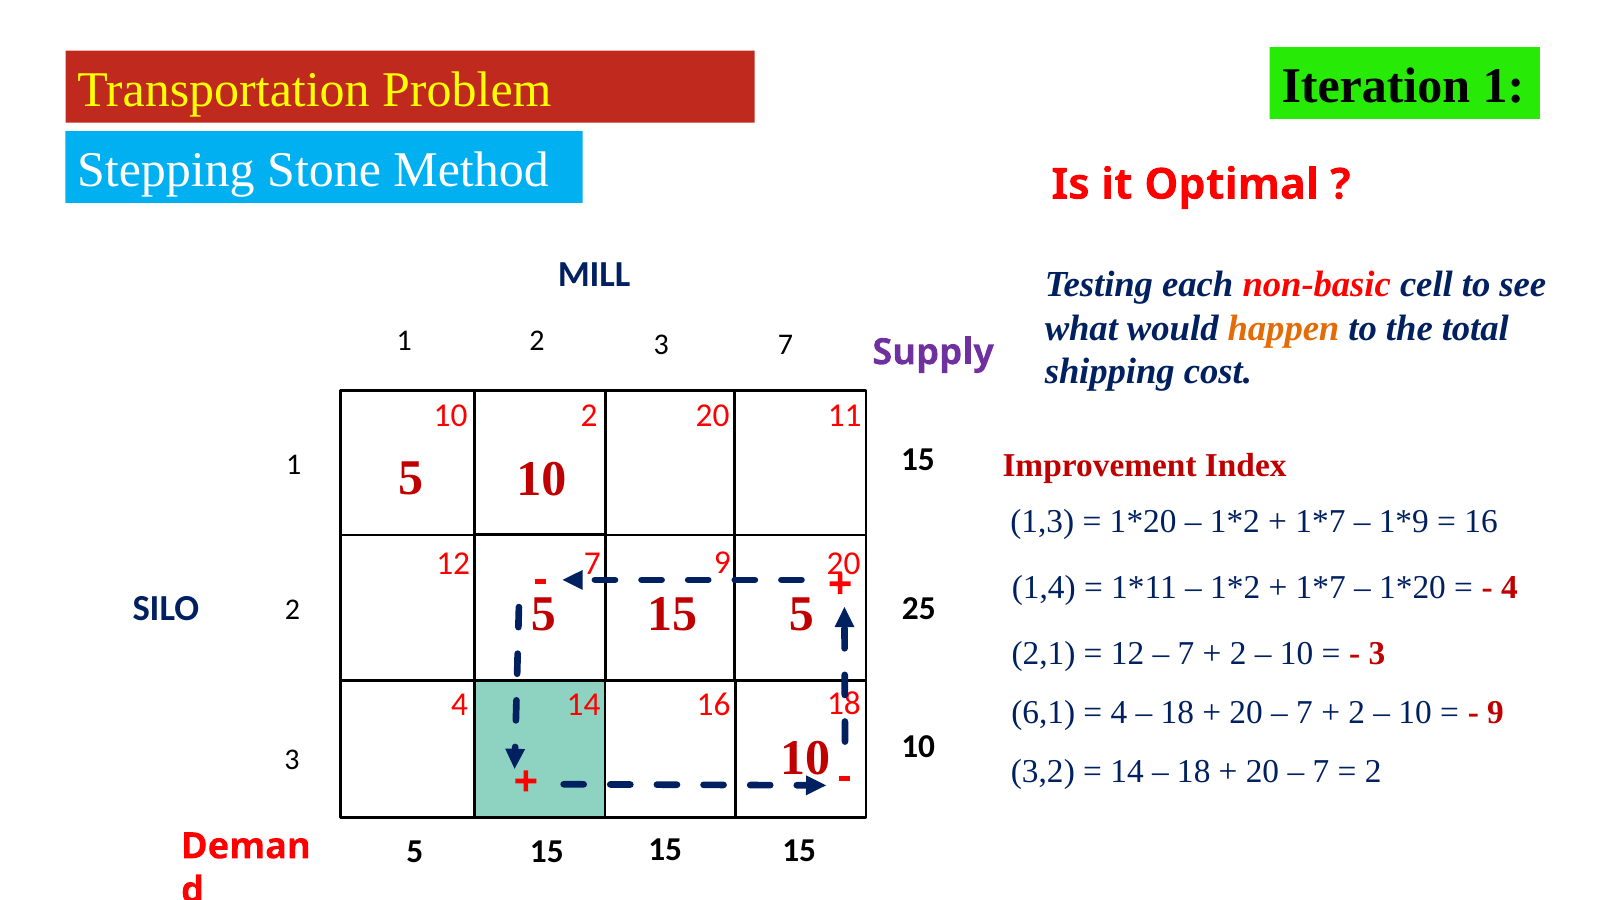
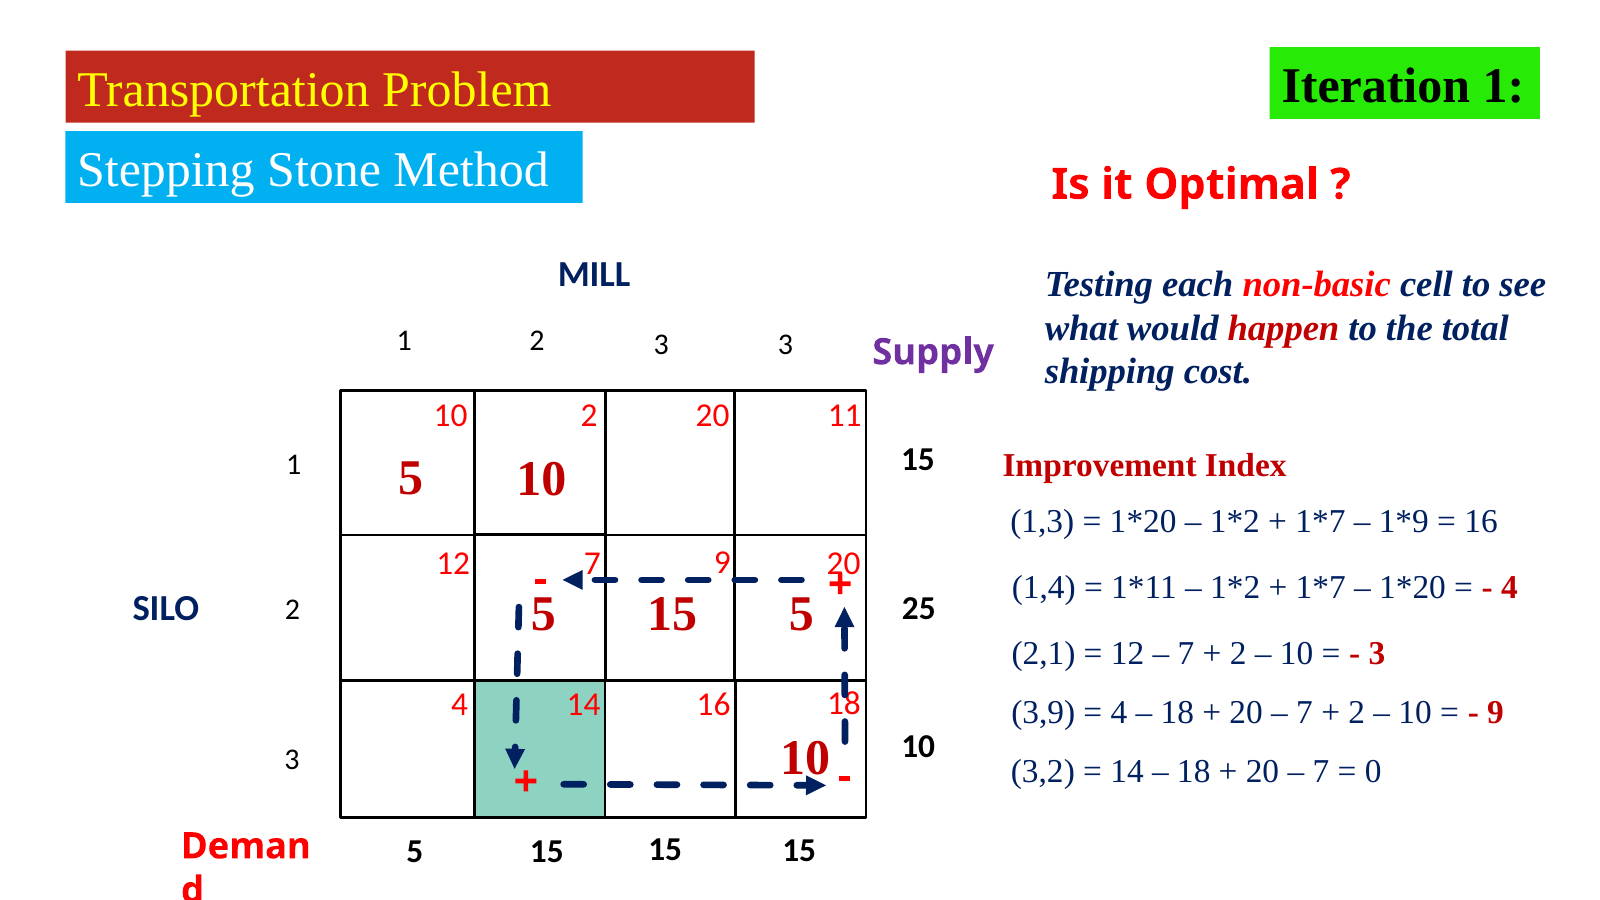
happen colour: orange -> red
3 7: 7 -> 3
6,1: 6,1 -> 3,9
2 at (1373, 771): 2 -> 0
